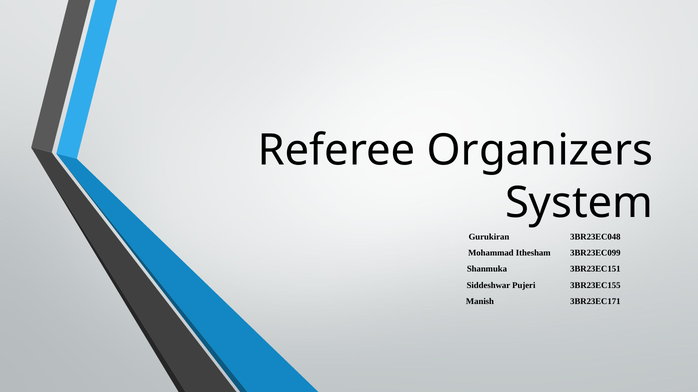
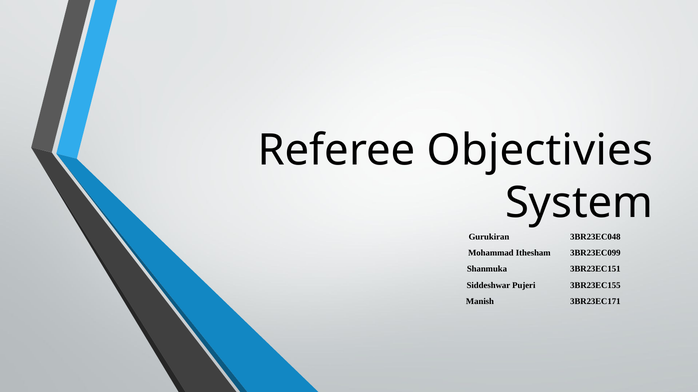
Organizers: Organizers -> Objectivies
